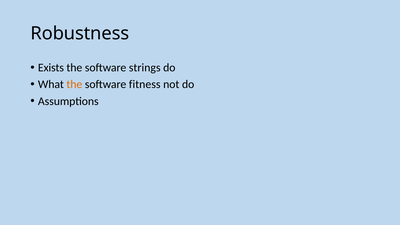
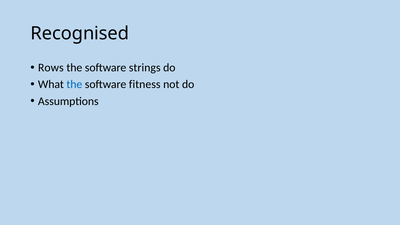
Robustness: Robustness -> Recognised
Exists: Exists -> Rows
the at (74, 84) colour: orange -> blue
